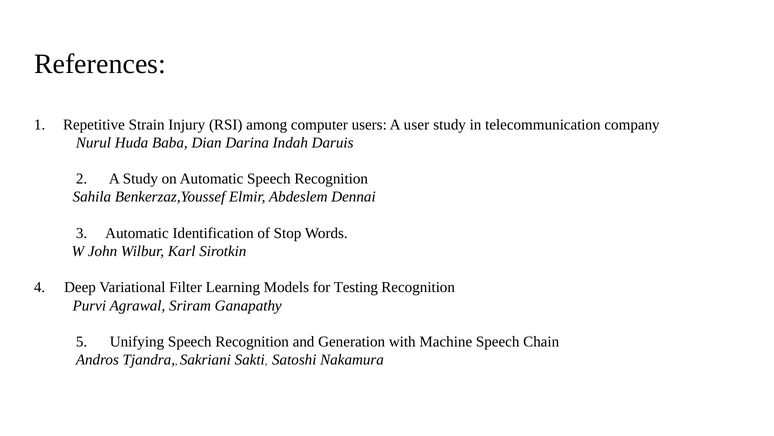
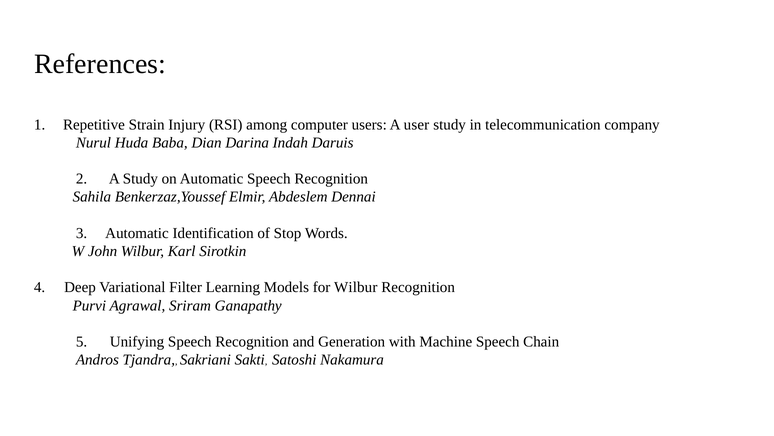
for Testing: Testing -> Wilbur
